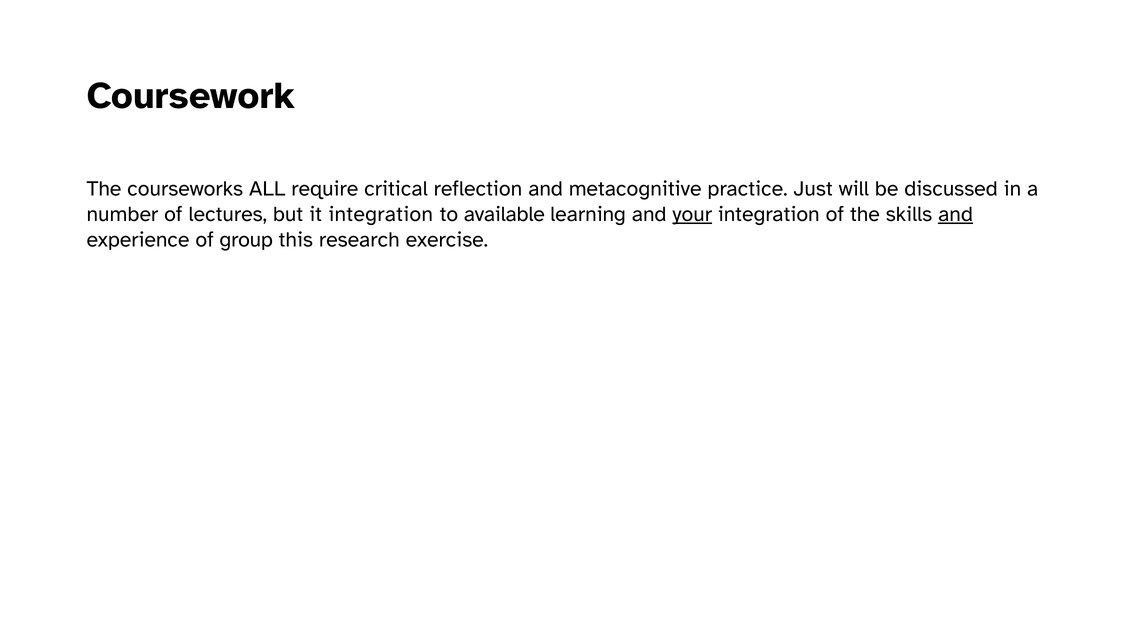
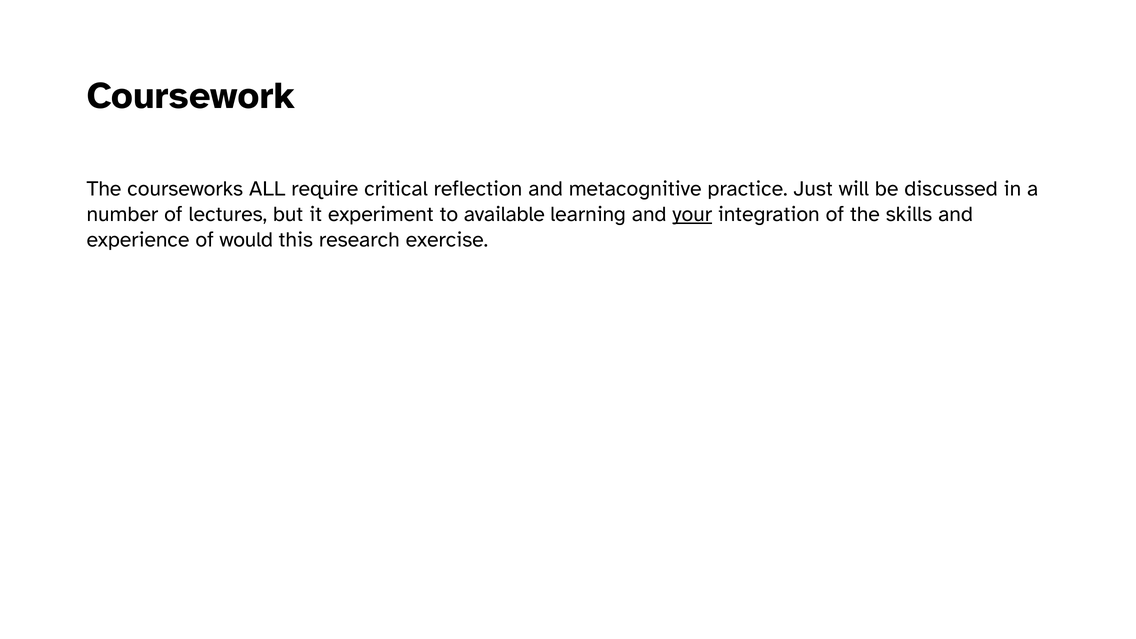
it integration: integration -> experiment
and at (956, 214) underline: present -> none
group: group -> would
